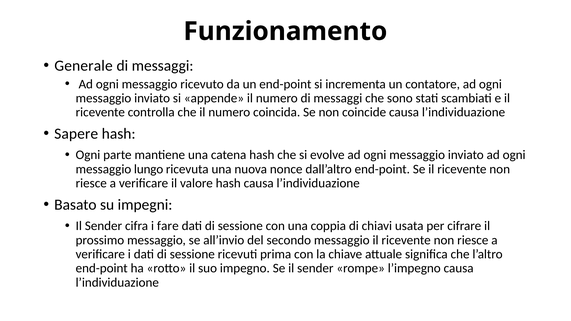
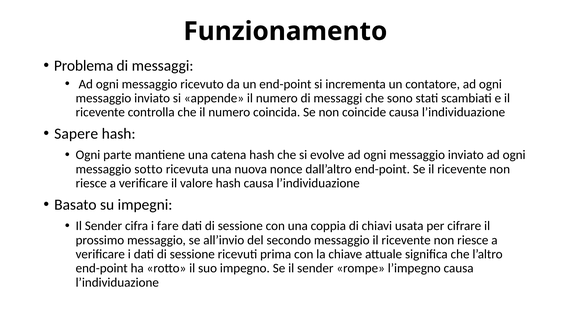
Generale: Generale -> Problema
lungo: lungo -> sotto
